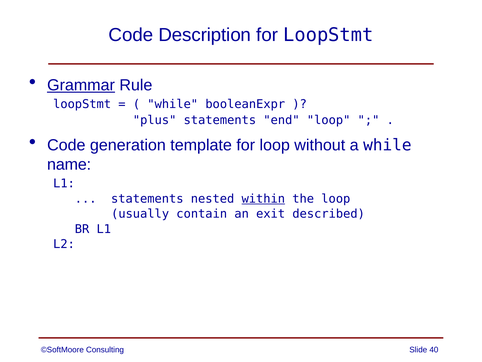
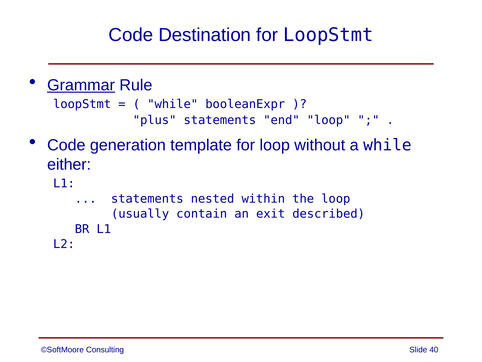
Description: Description -> Destination
name: name -> either
within underline: present -> none
